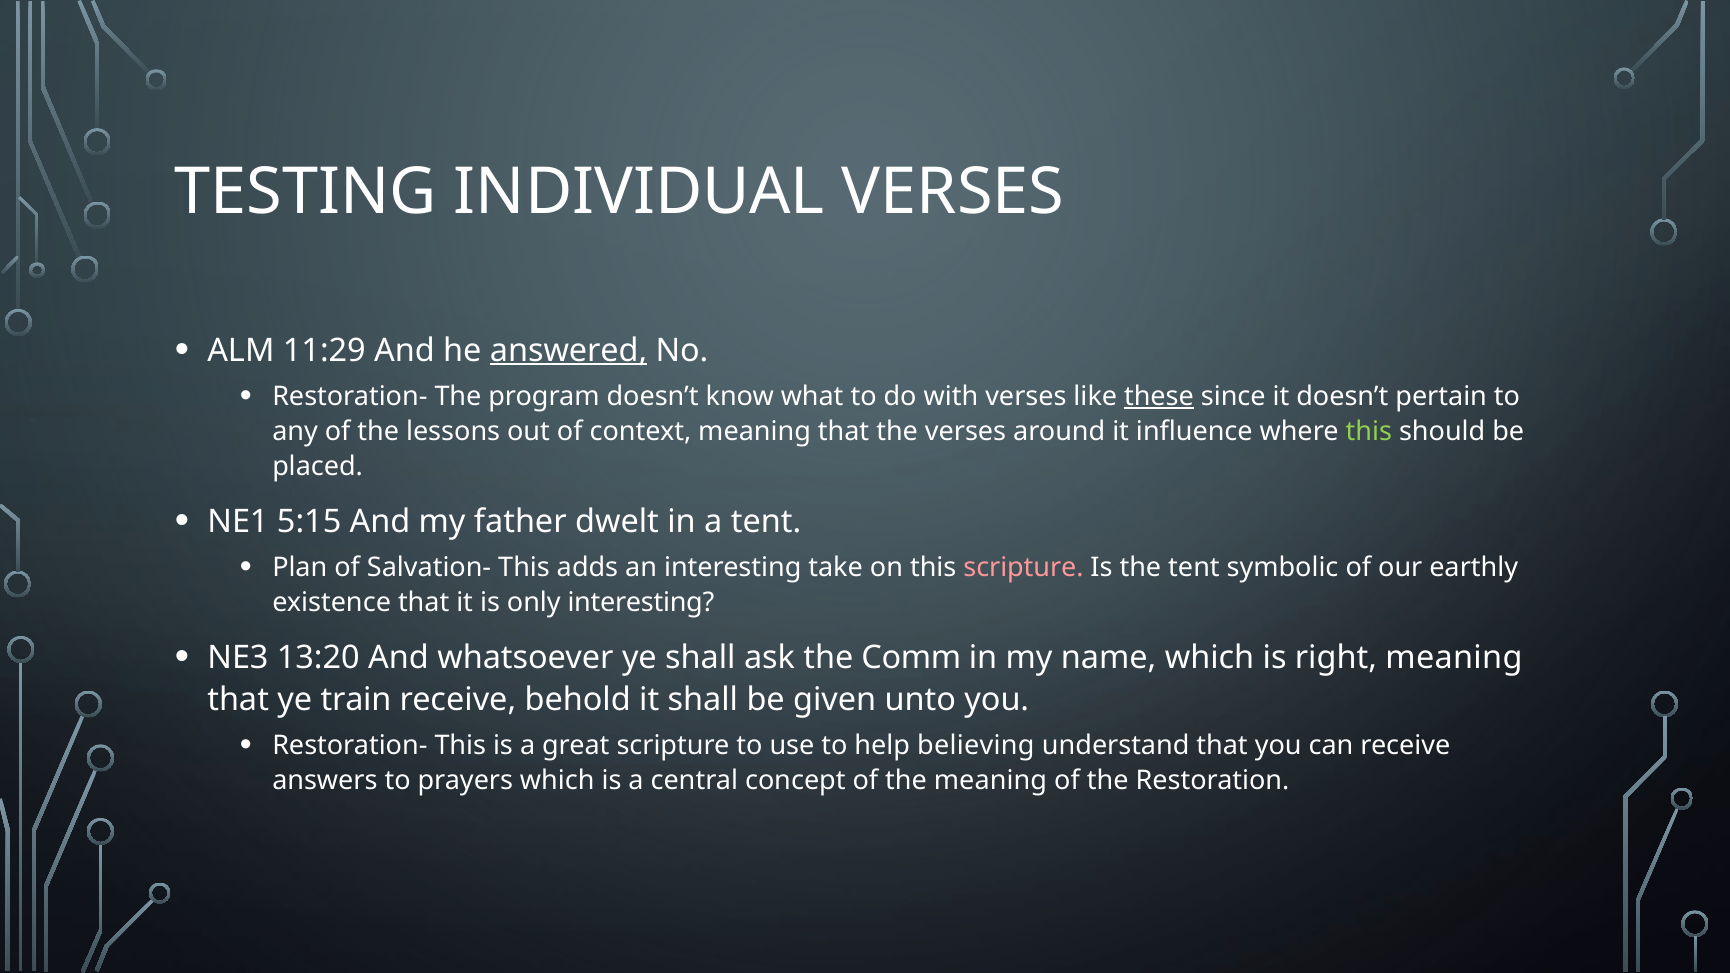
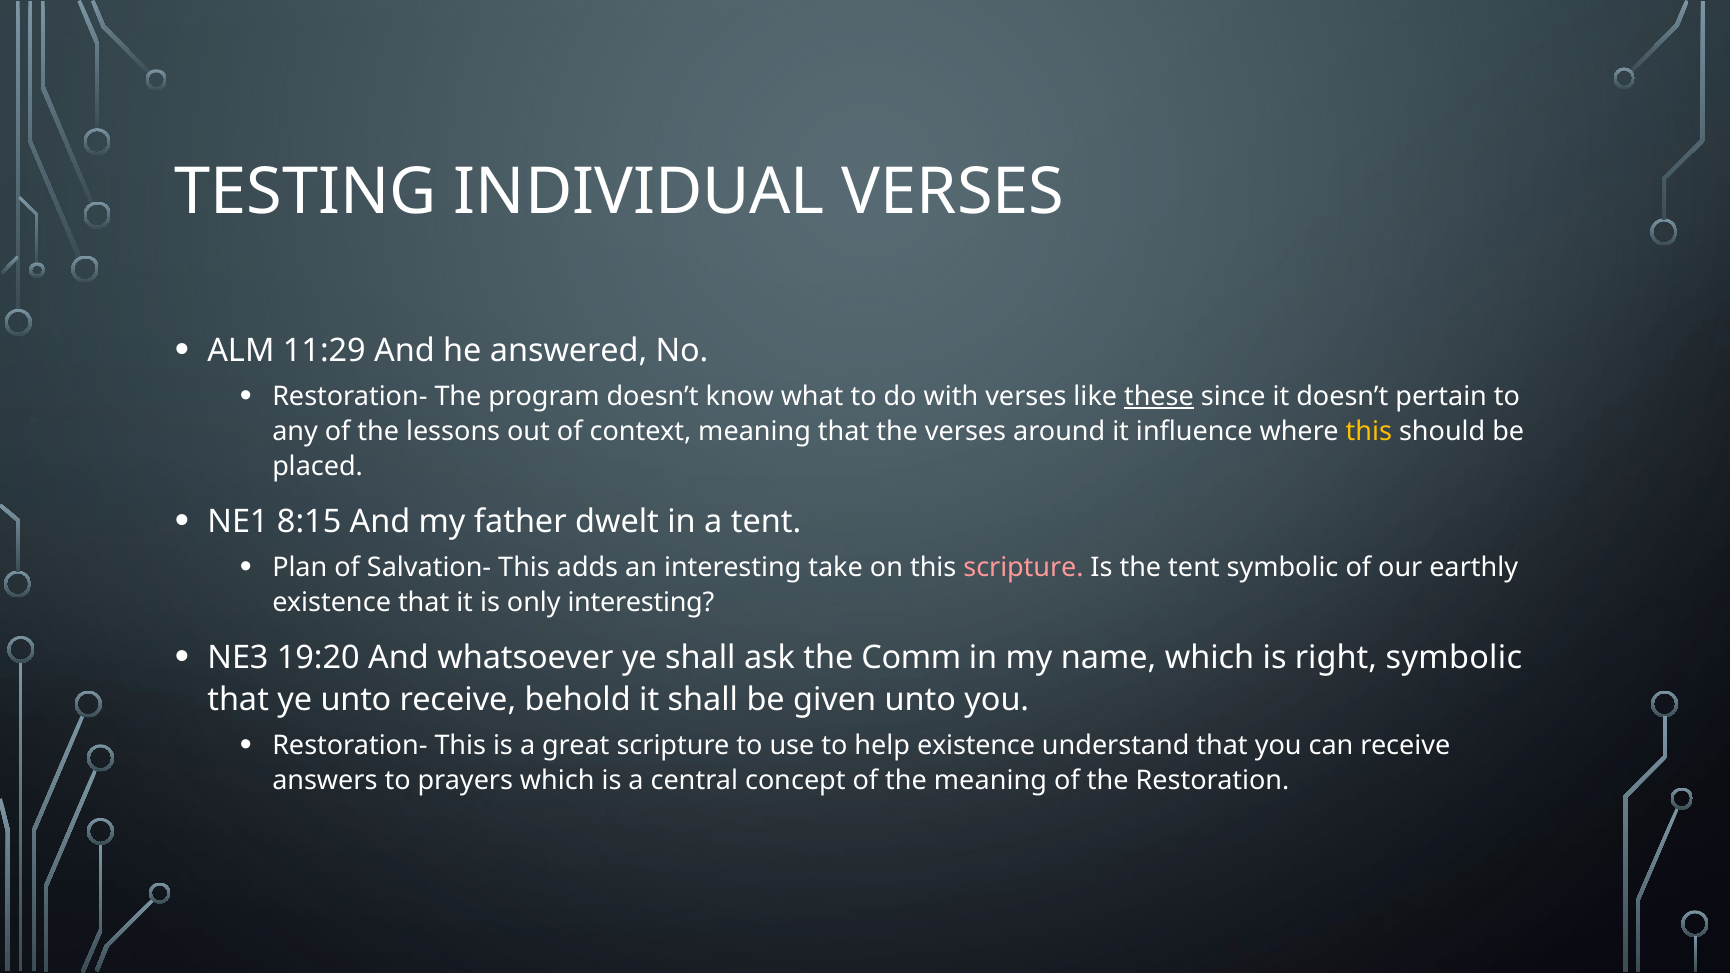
answered underline: present -> none
this at (1369, 431) colour: light green -> yellow
5:15: 5:15 -> 8:15
13:20: 13:20 -> 19:20
right meaning: meaning -> symbolic
ye train: train -> unto
help believing: believing -> existence
